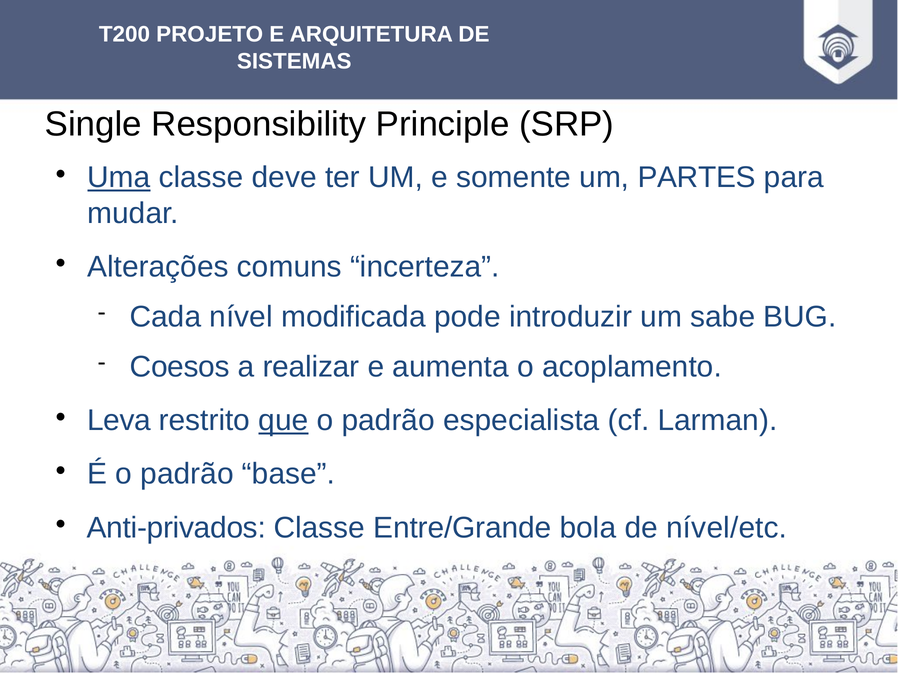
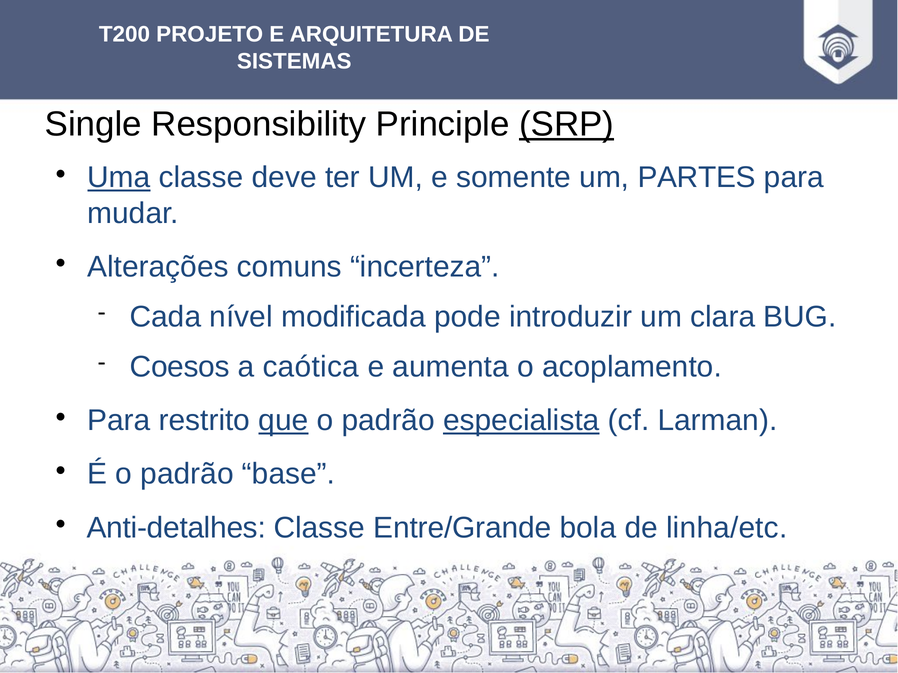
SRP underline: none -> present
sabe: sabe -> clara
realizar: realizar -> caótica
Leva at (119, 421): Leva -> Para
especialista underline: none -> present
Anti-privados: Anti-privados -> Anti-detalhes
nível/etc: nível/etc -> linha/etc
